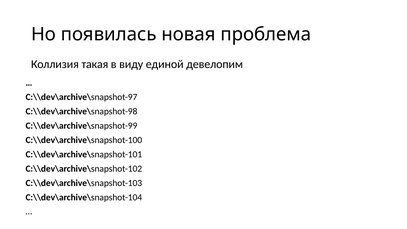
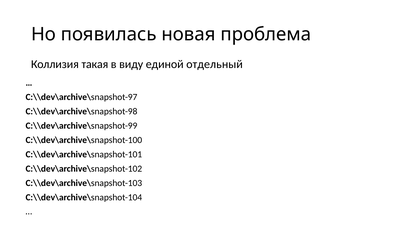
девелопим: девелопим -> отдельный
